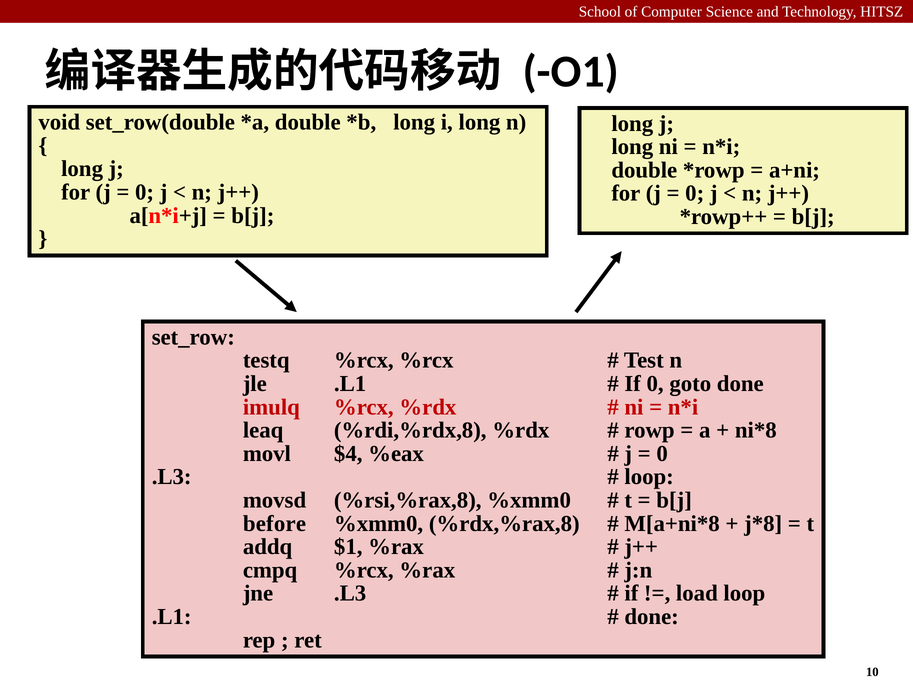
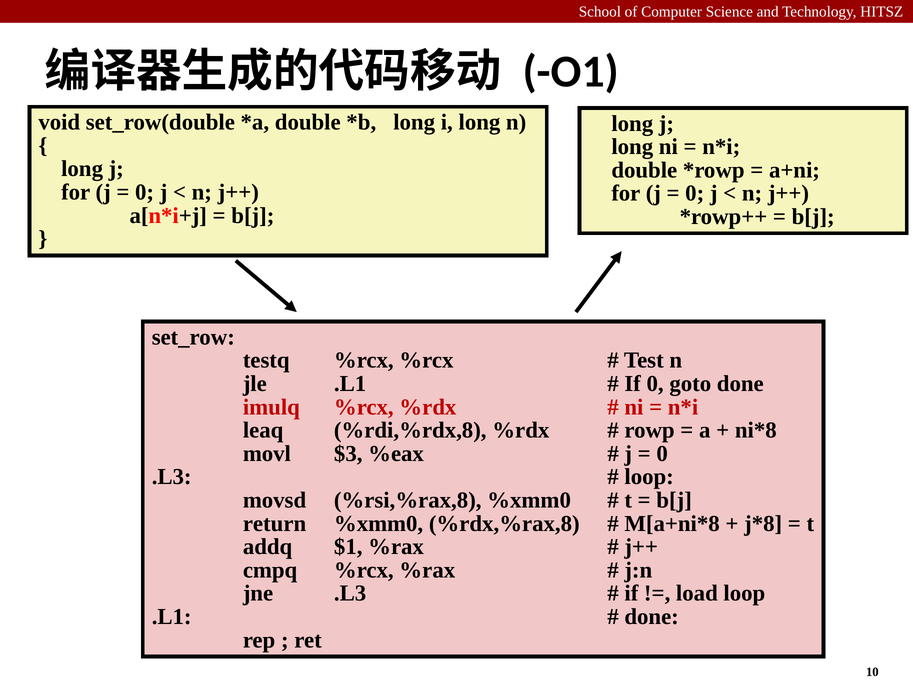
$4: $4 -> $3
before: before -> return
